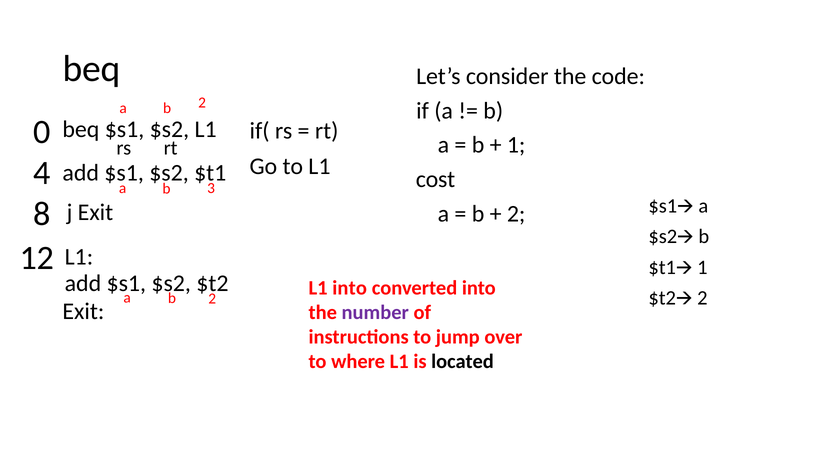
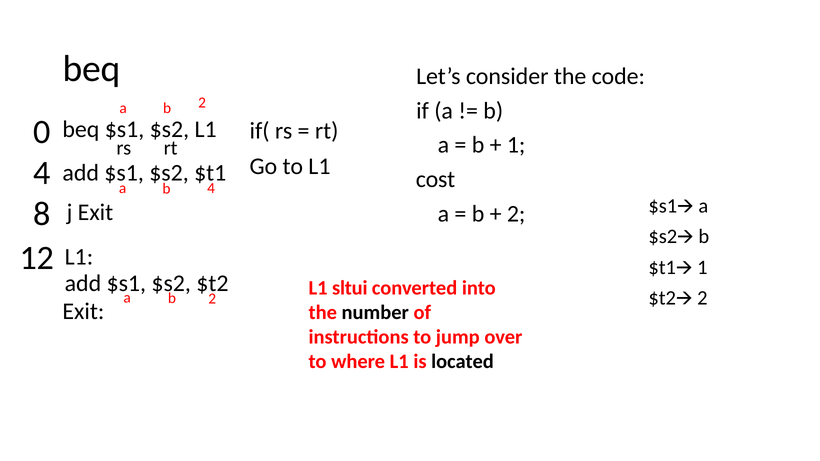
b 3: 3 -> 4
L1 into: into -> sltui
number colour: purple -> black
